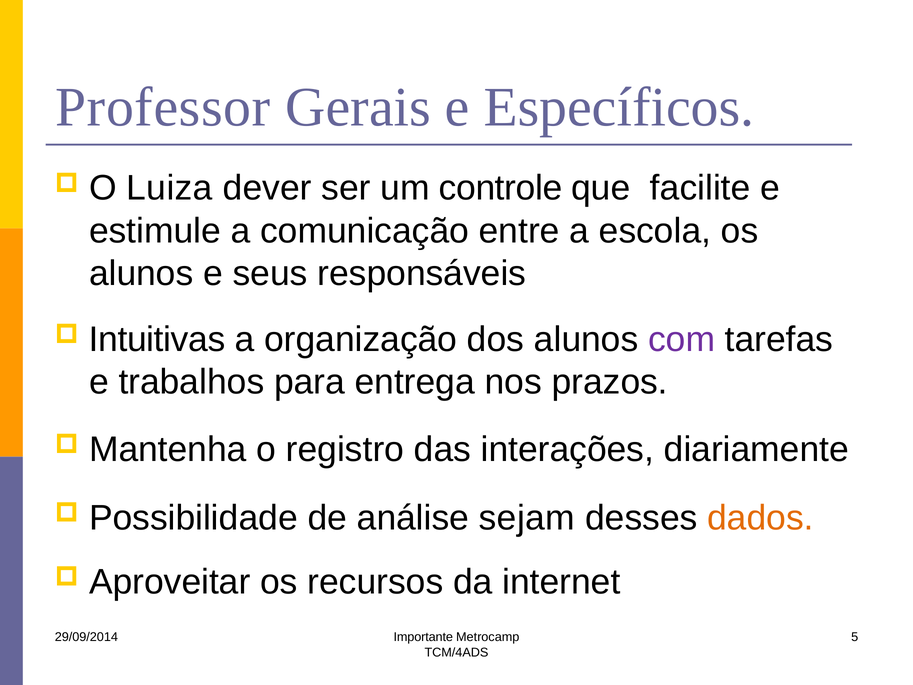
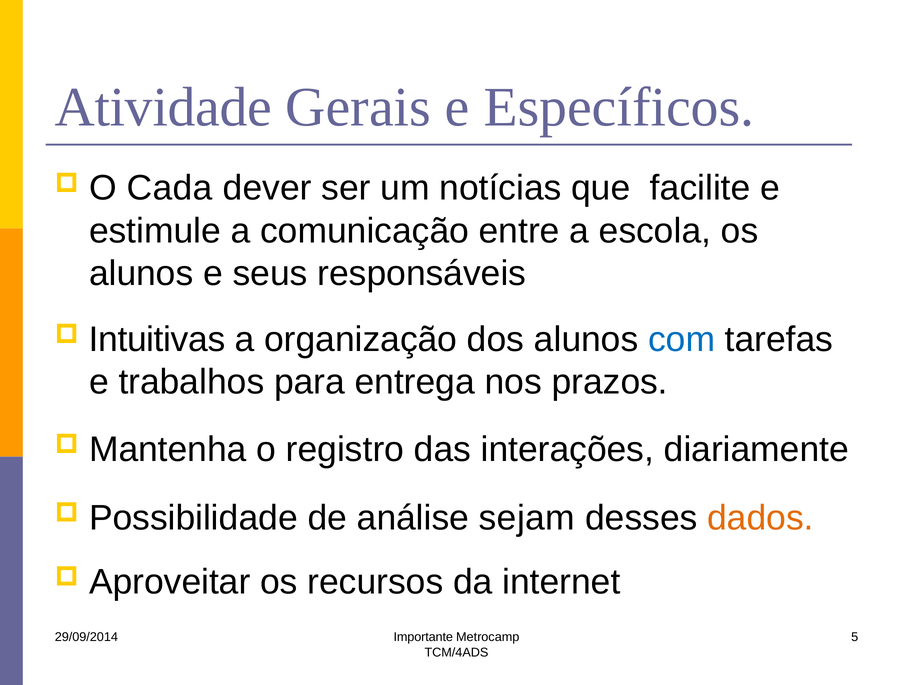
Professor: Professor -> Atividade
Luiza: Luiza -> Cada
controle: controle -> notícias
com colour: purple -> blue
